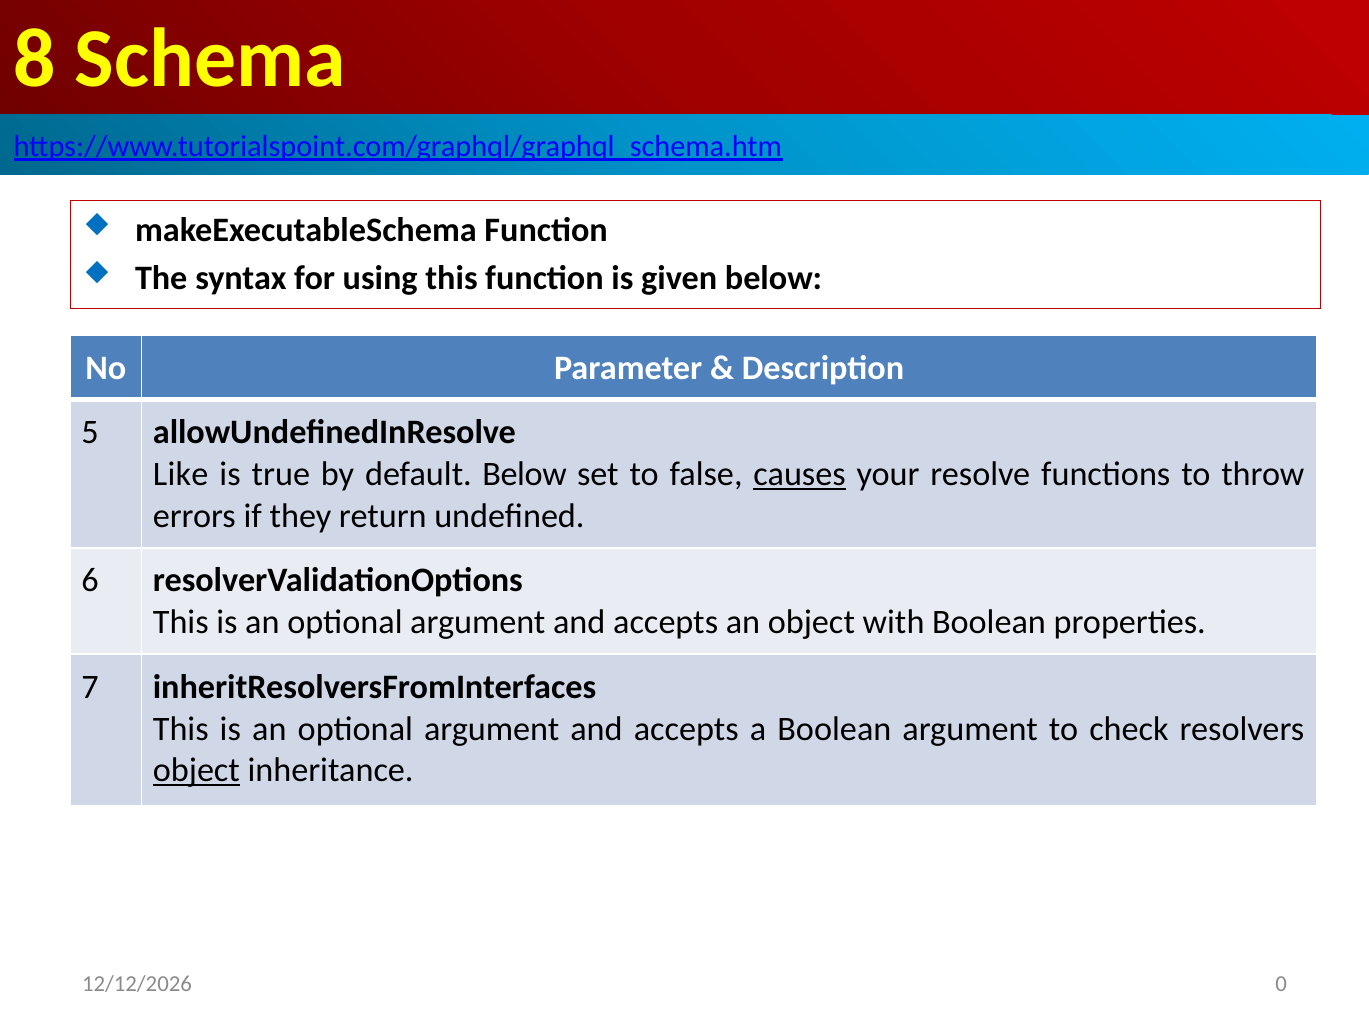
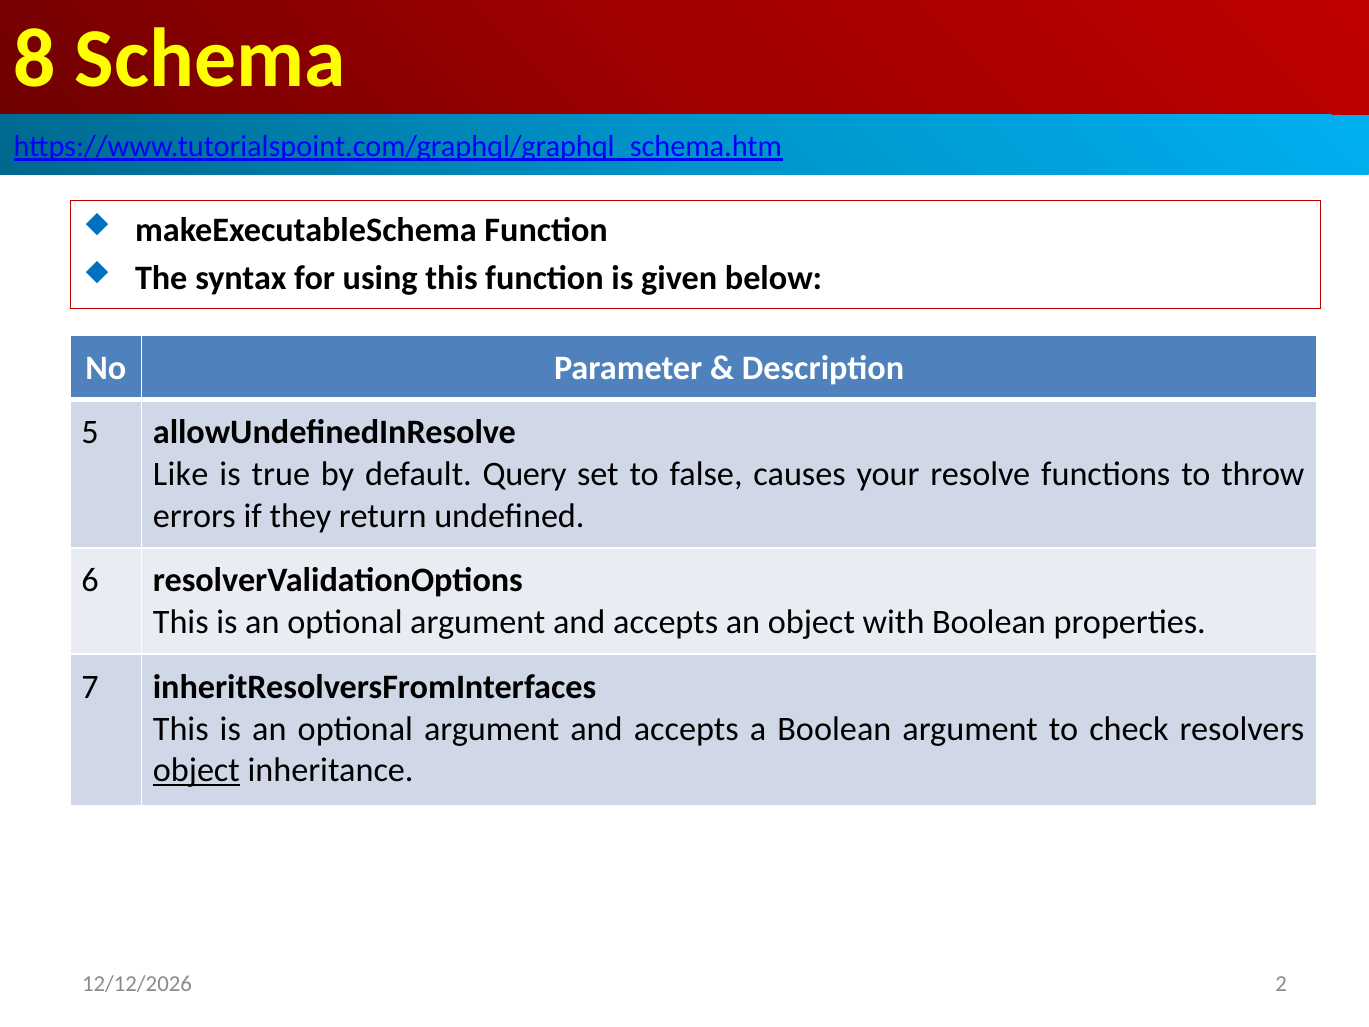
default Below: Below -> Query
causes underline: present -> none
0: 0 -> 2
